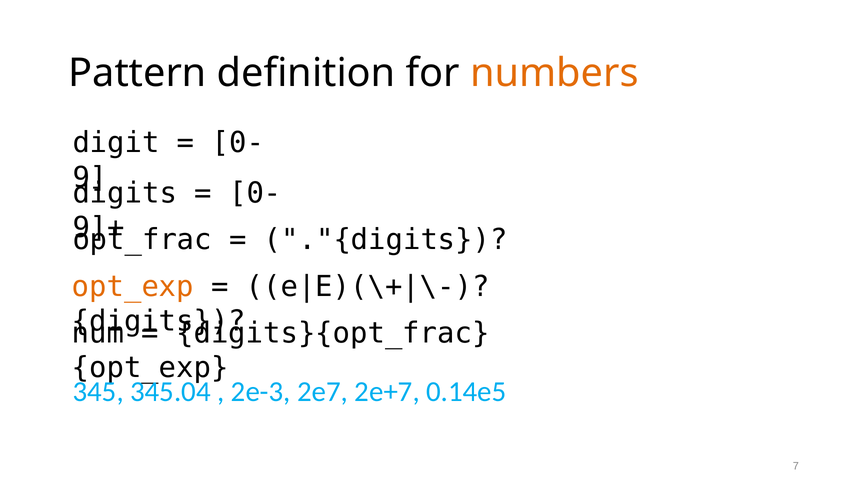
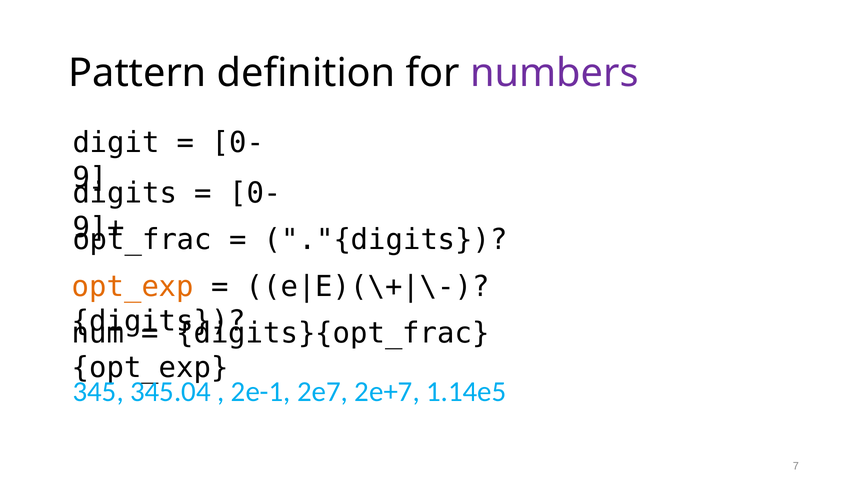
numbers colour: orange -> purple
2e-3: 2e-3 -> 2e-1
0.14e5: 0.14e5 -> 1.14e5
